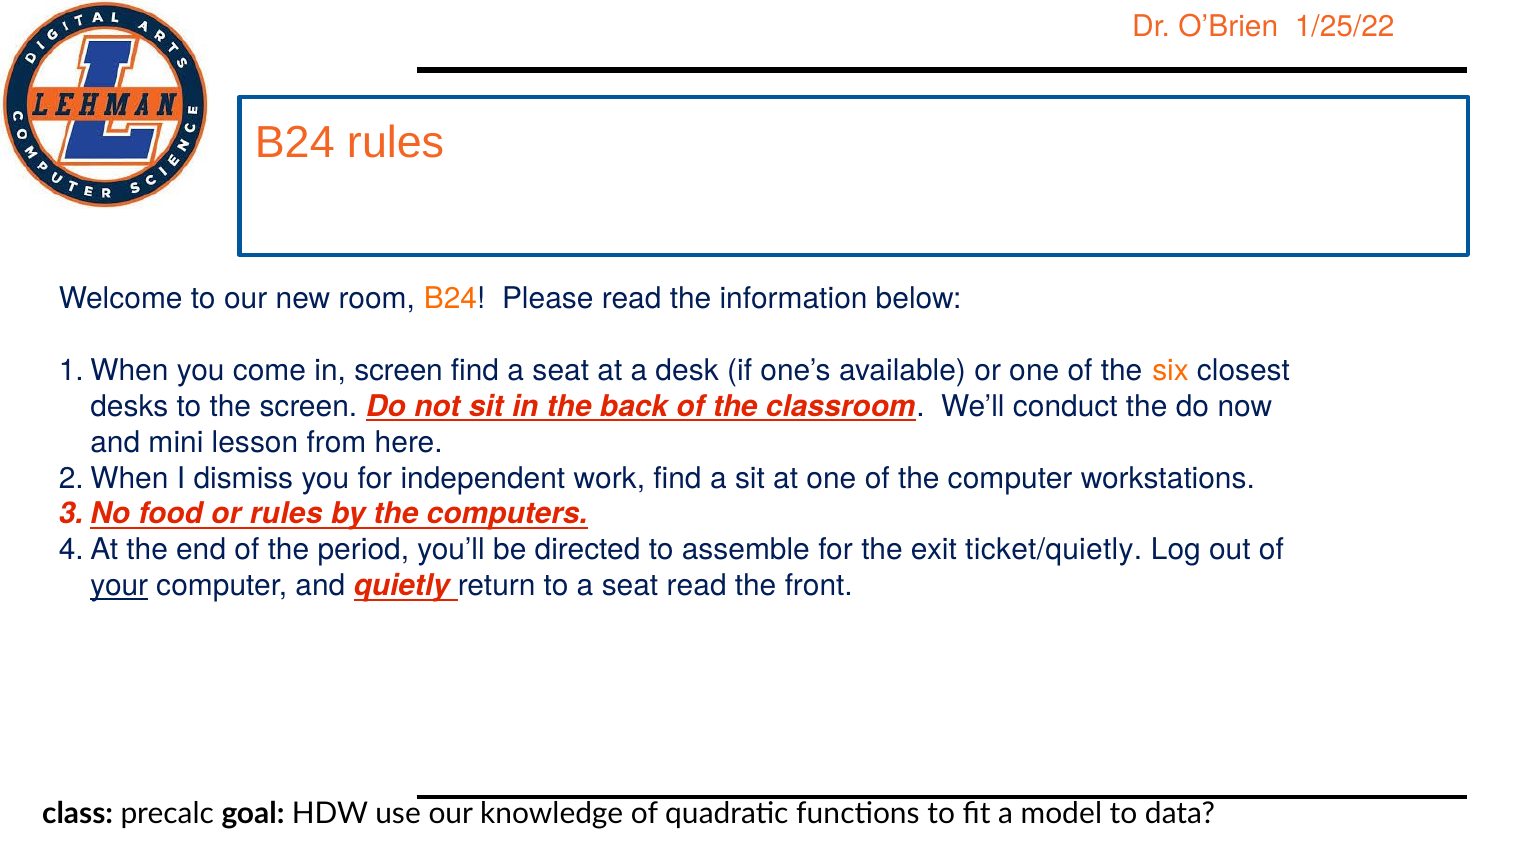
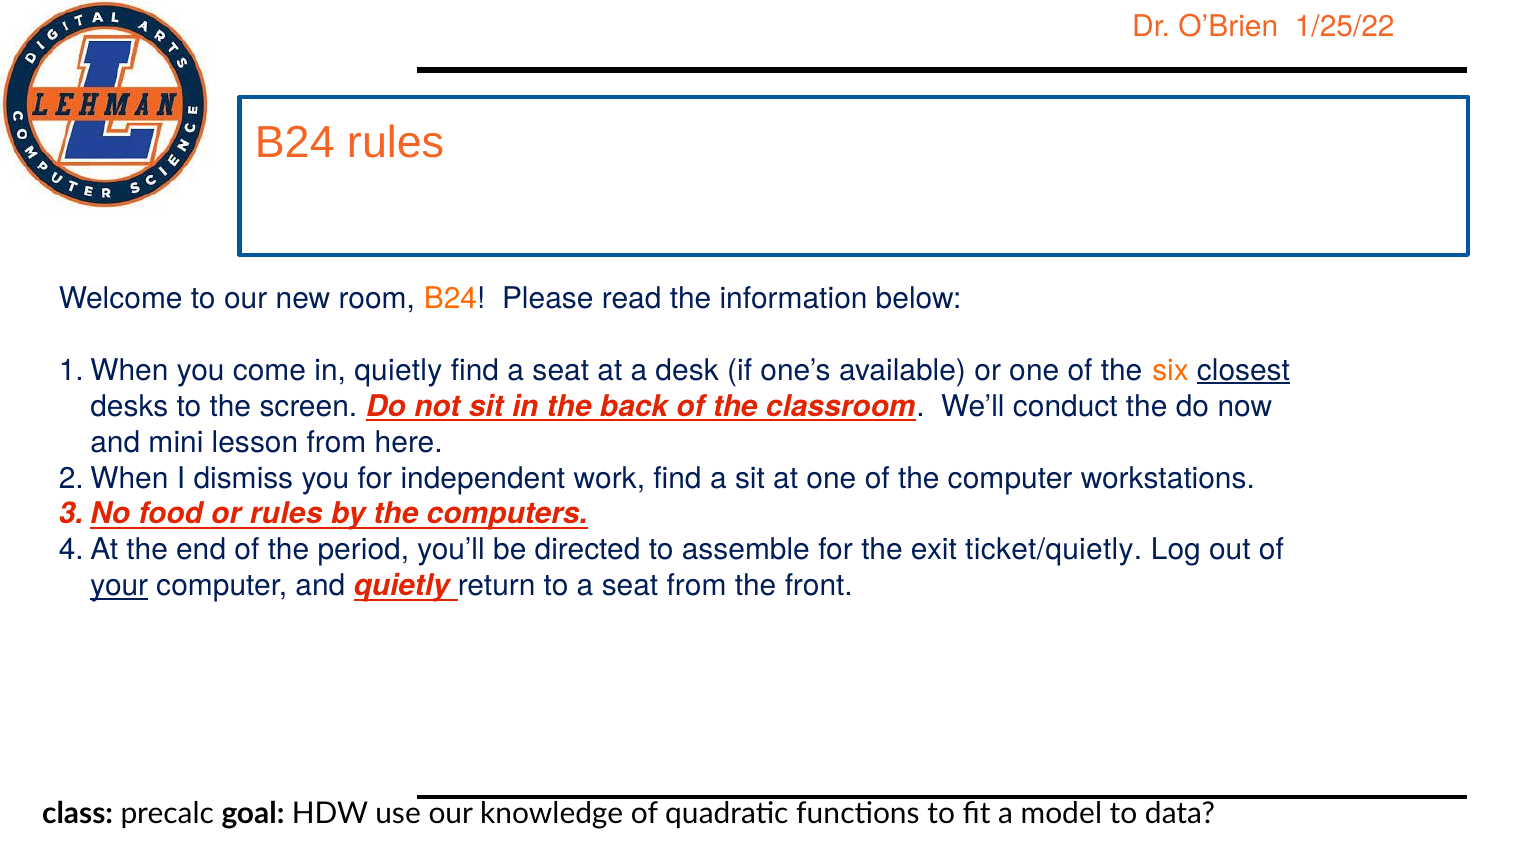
in screen: screen -> quietly
closest underline: none -> present
seat read: read -> from
